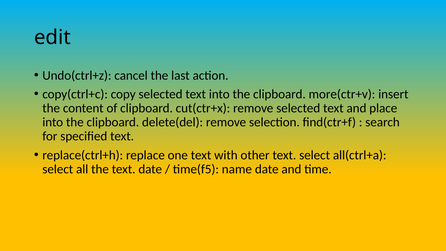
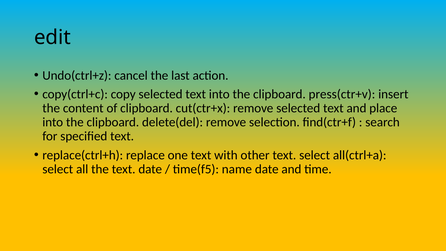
more(ctr+v: more(ctr+v -> press(ctr+v
